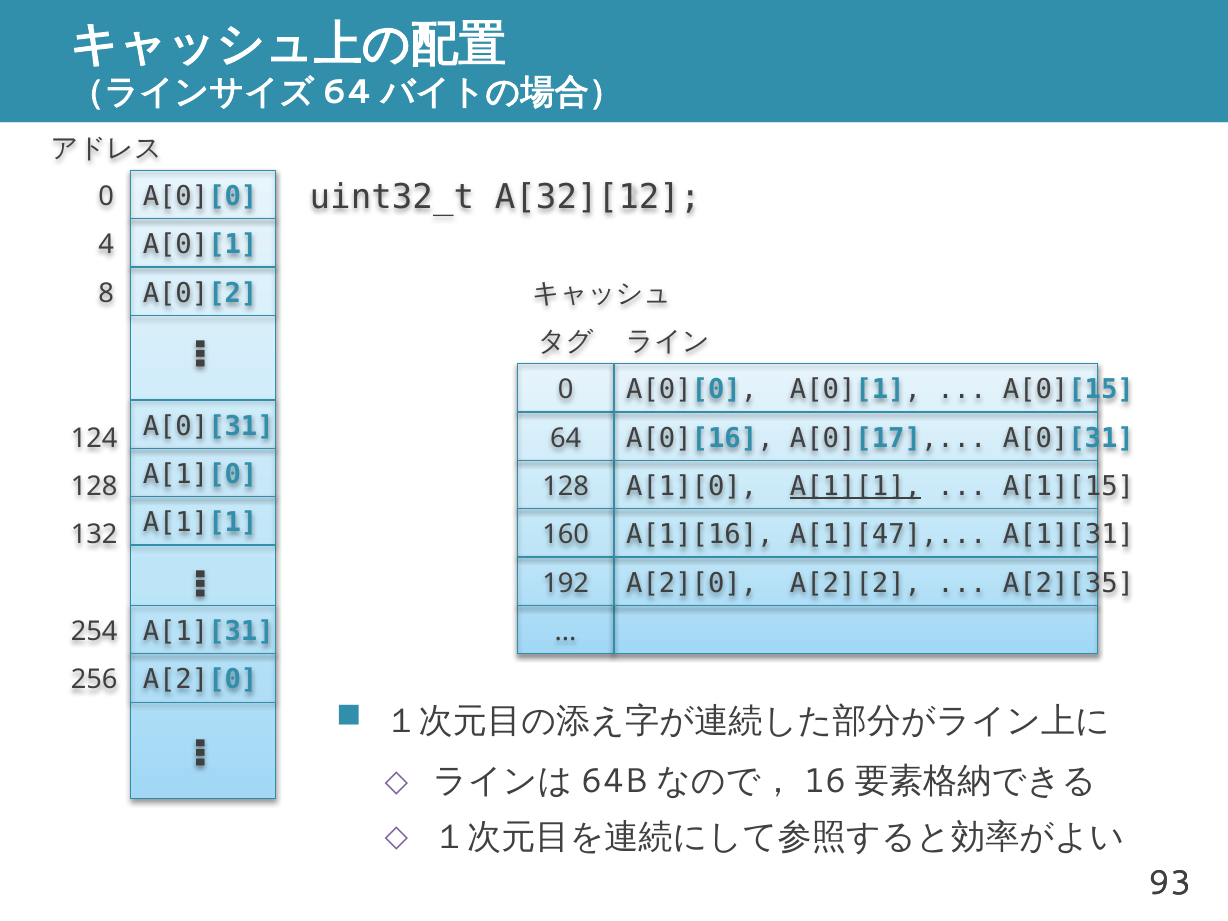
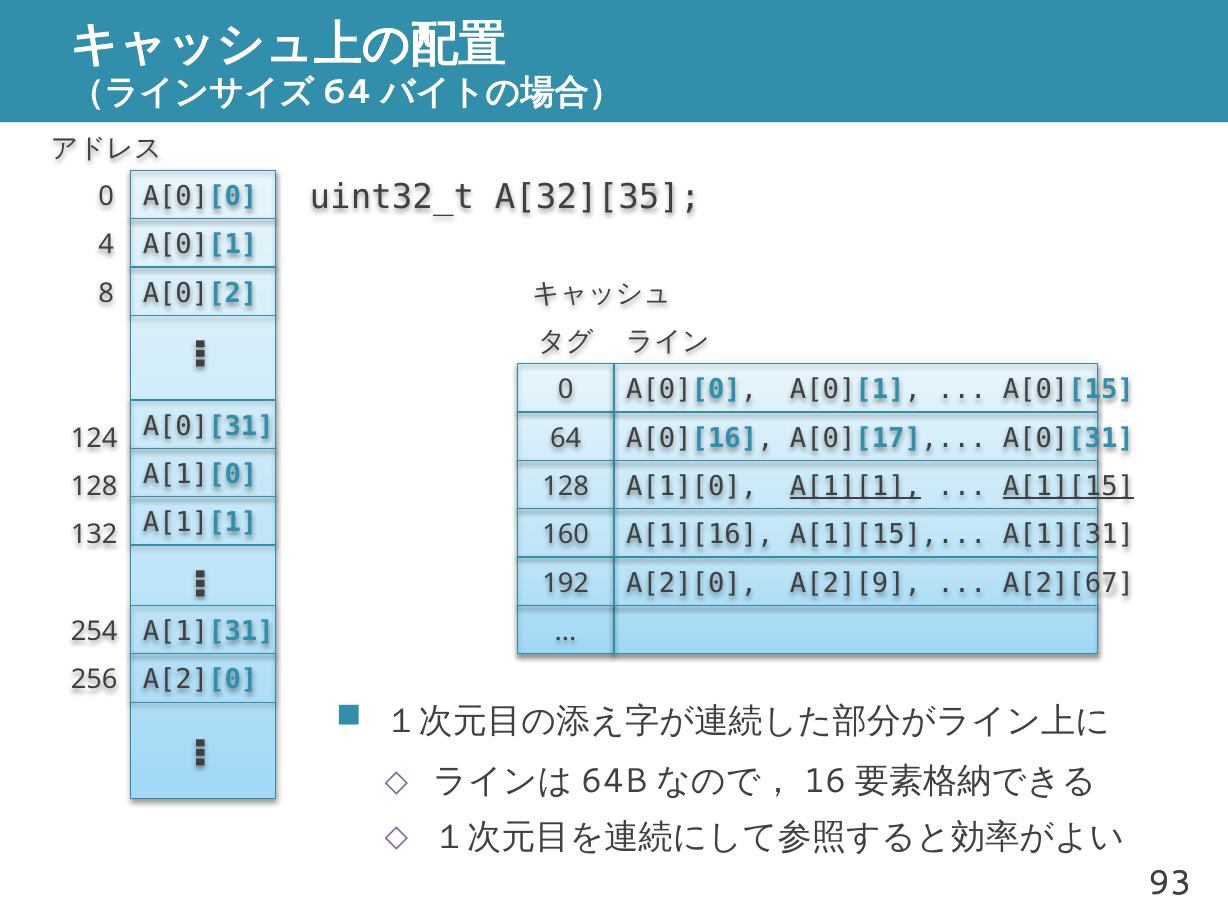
A[32][12: A[32][12 -> A[32][35
A[1][15 at (1068, 487) underline: none -> present
A[1][16 A[1][47: A[1][47 -> A[1][15
A[2][2: A[2][2 -> A[2][9
A[2][35: A[2][35 -> A[2][67
